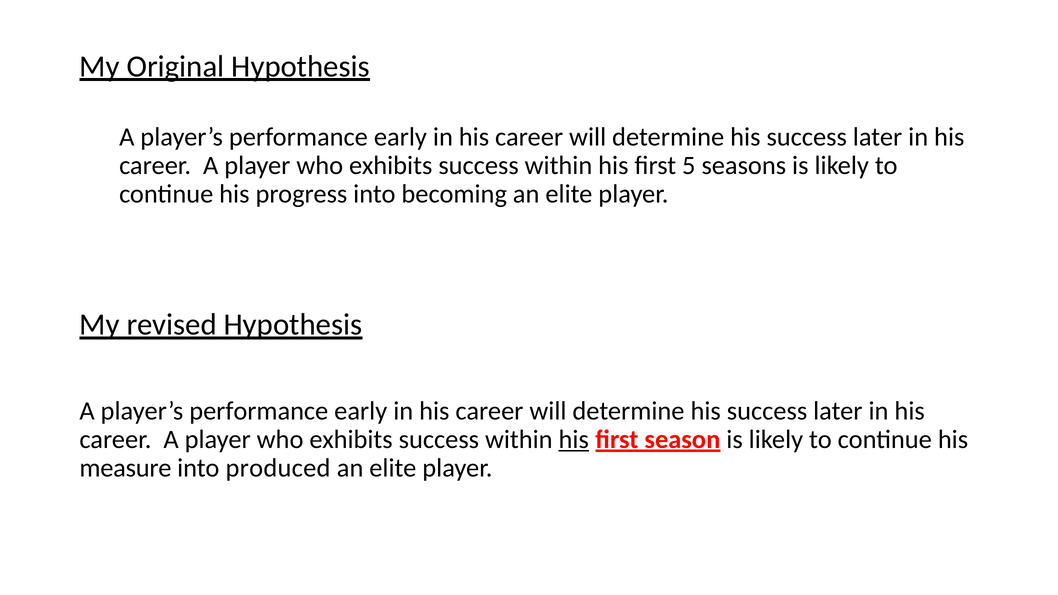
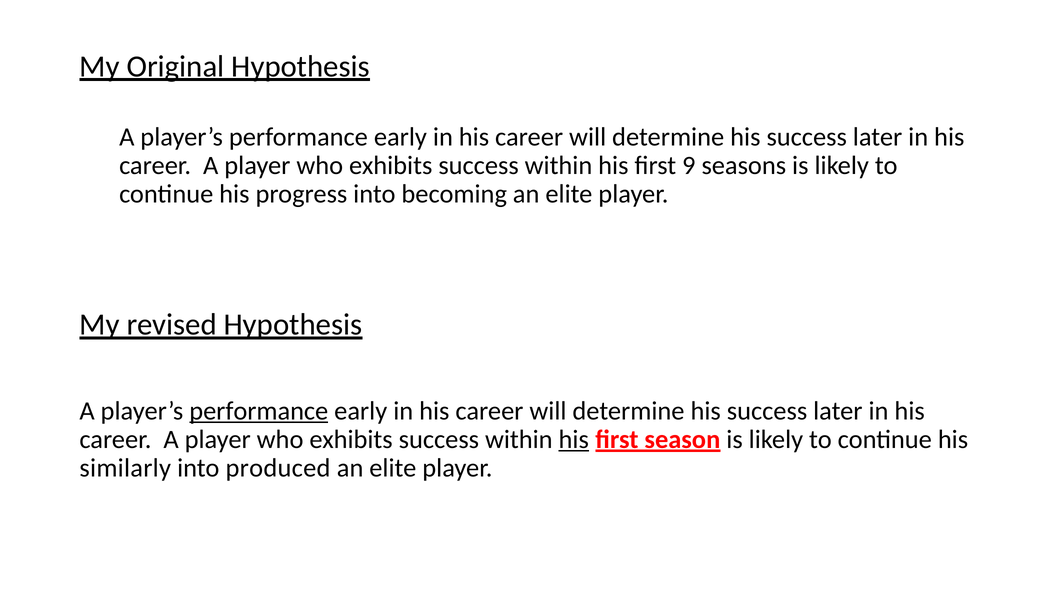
5: 5 -> 9
performance at (259, 411) underline: none -> present
measure: measure -> similarly
